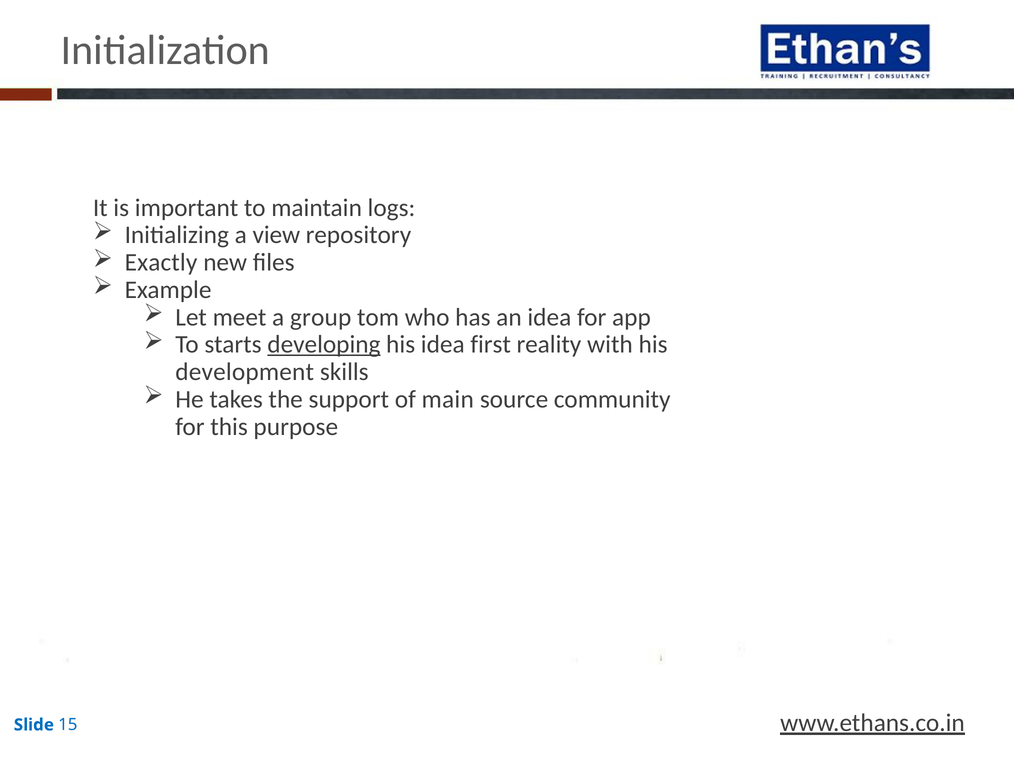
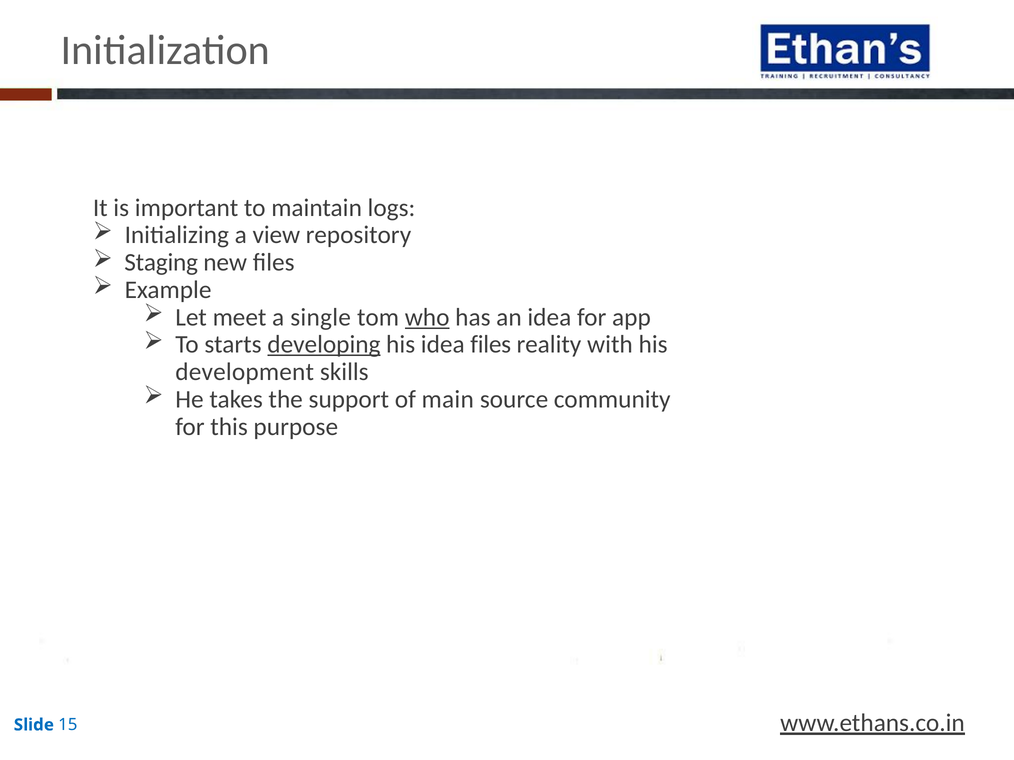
Exactly: Exactly -> Staging
group: group -> single
who underline: none -> present
idea first: first -> files
